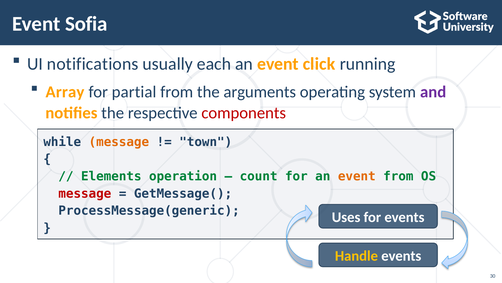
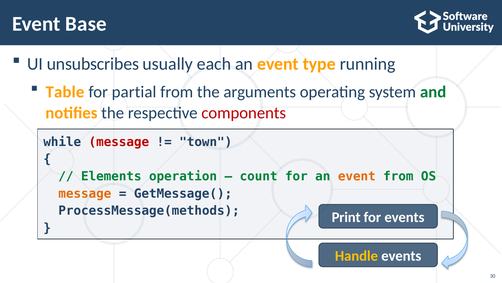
Sofia: Sofia -> Base
notifications: notifications -> unsubscribes
click: click -> type
Array: Array -> Table
and colour: purple -> green
message at (119, 142) colour: orange -> red
message at (85, 193) colour: red -> orange
ProcessMessage(generic: ProcessMessage(generic -> ProcessMessage(methods
Uses: Uses -> Print
